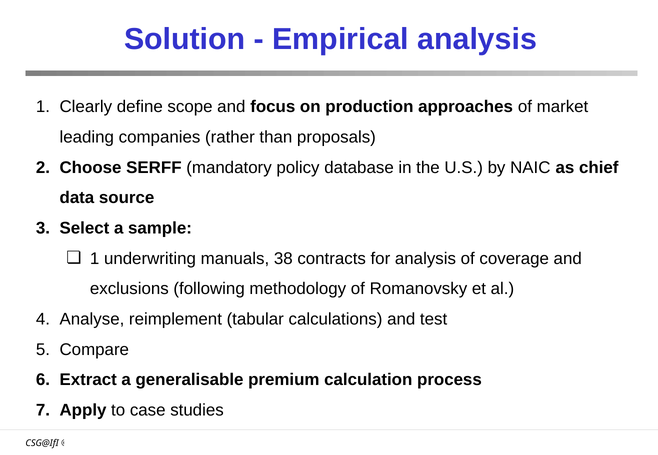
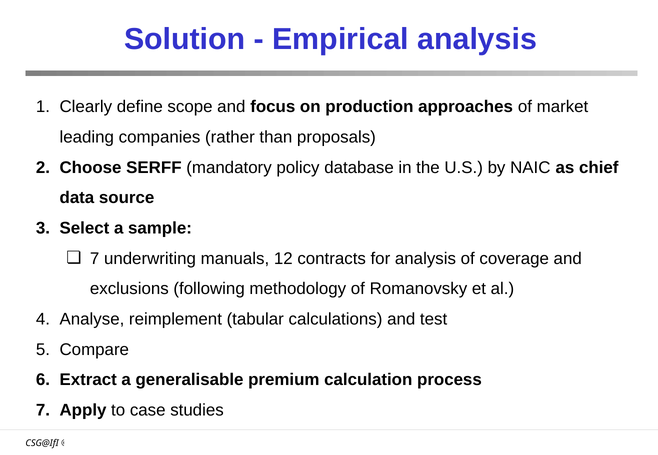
1 at (95, 259): 1 -> 7
38: 38 -> 12
